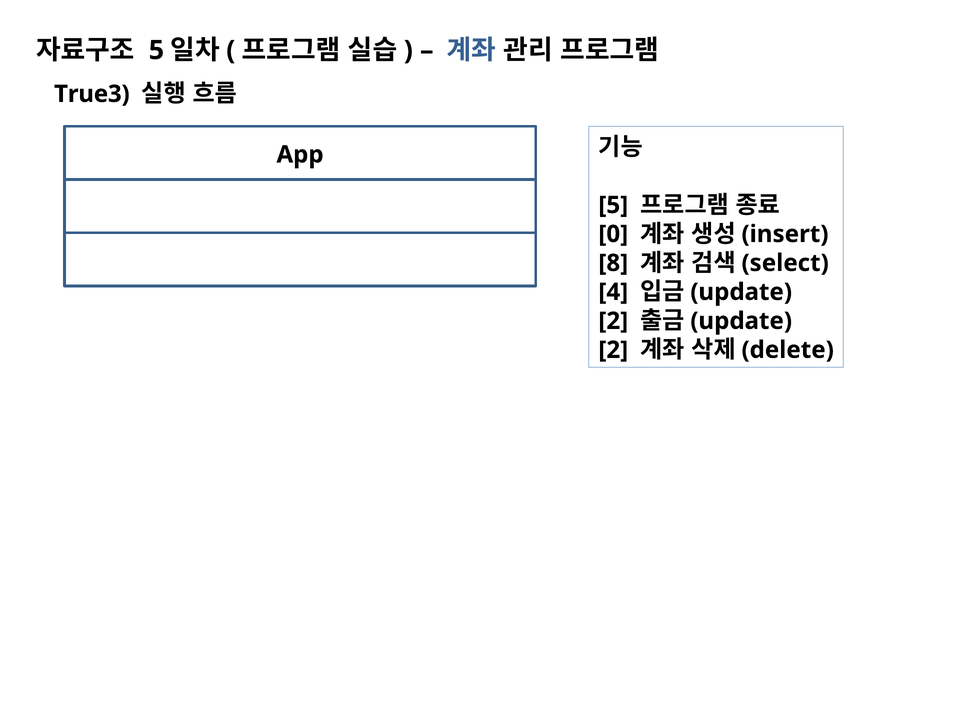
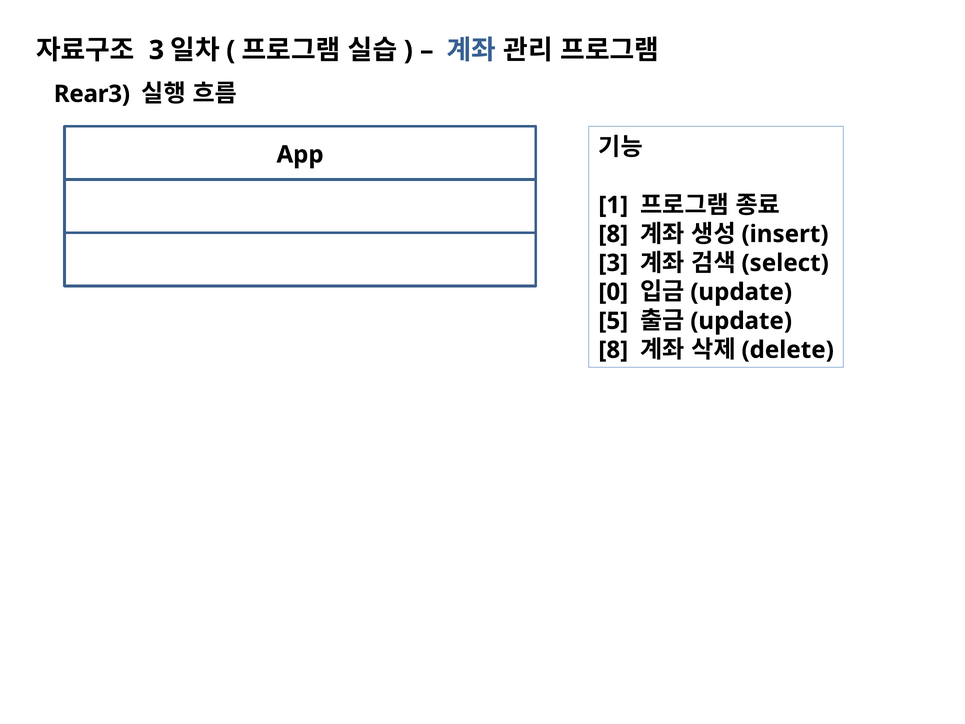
5 at (156, 50): 5 -> 3
True3: True3 -> Rear3
5 at (613, 205): 5 -> 1
0 at (613, 234): 0 -> 8
8 at (613, 263): 8 -> 3
4: 4 -> 0
2 at (613, 321): 2 -> 5
2 at (613, 350): 2 -> 8
